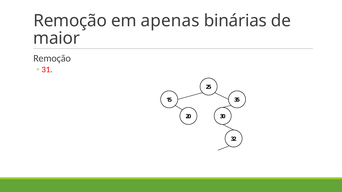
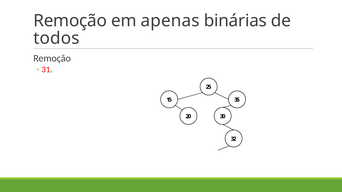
maior: maior -> todos
